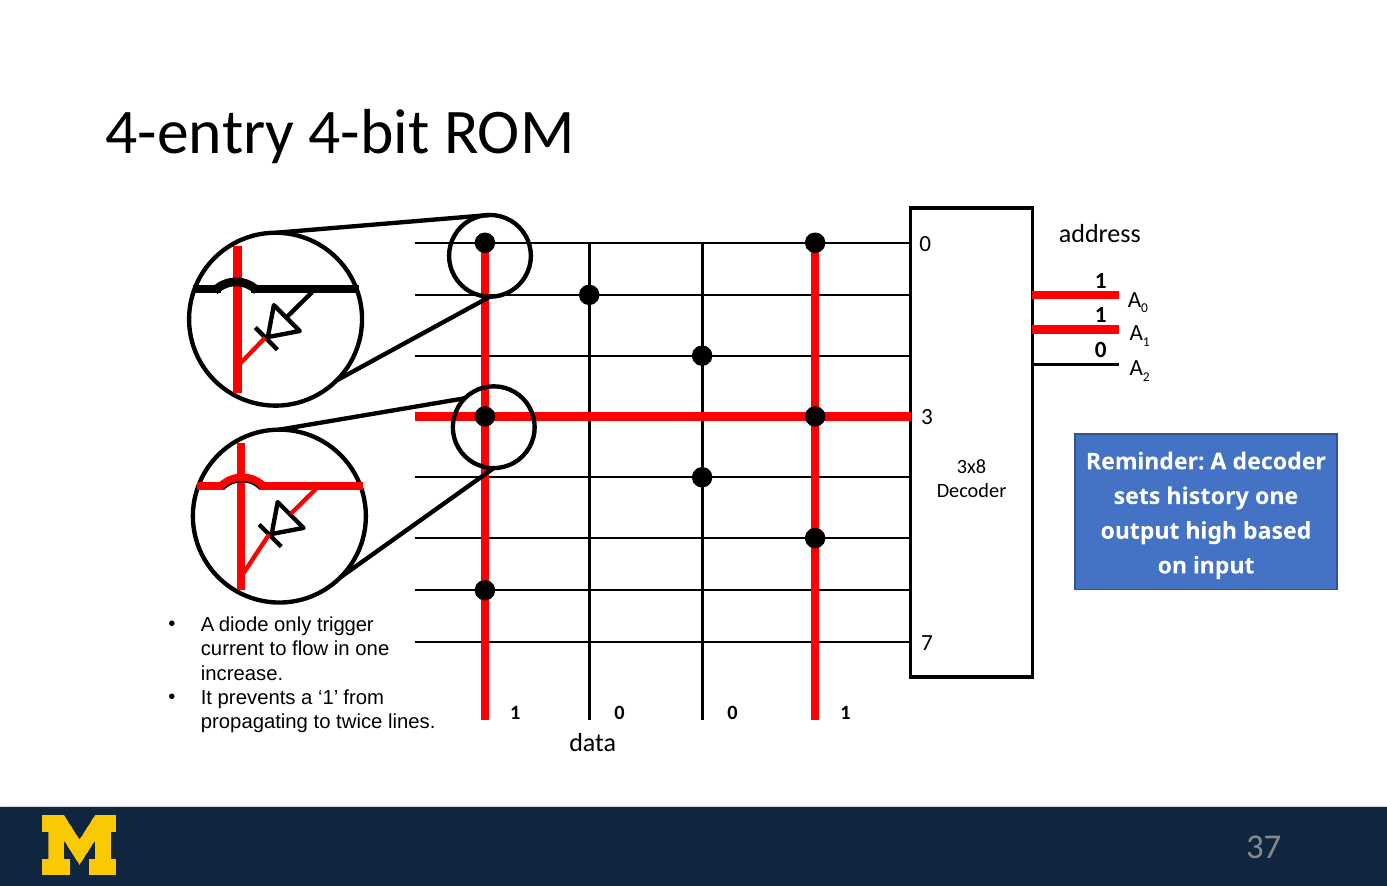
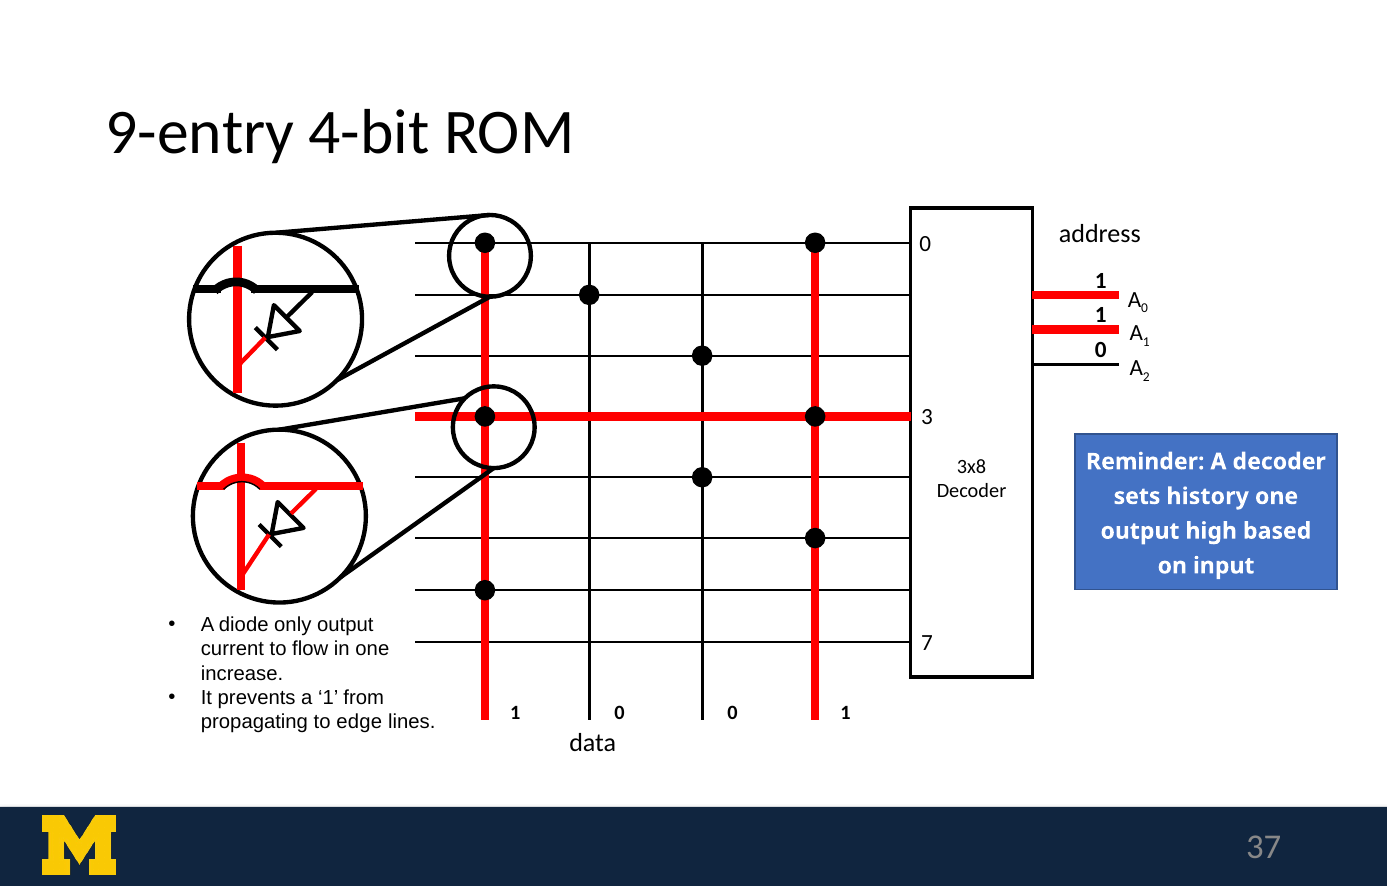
4-entry: 4-entry -> 9-entry
only trigger: trigger -> output
twice: twice -> edge
